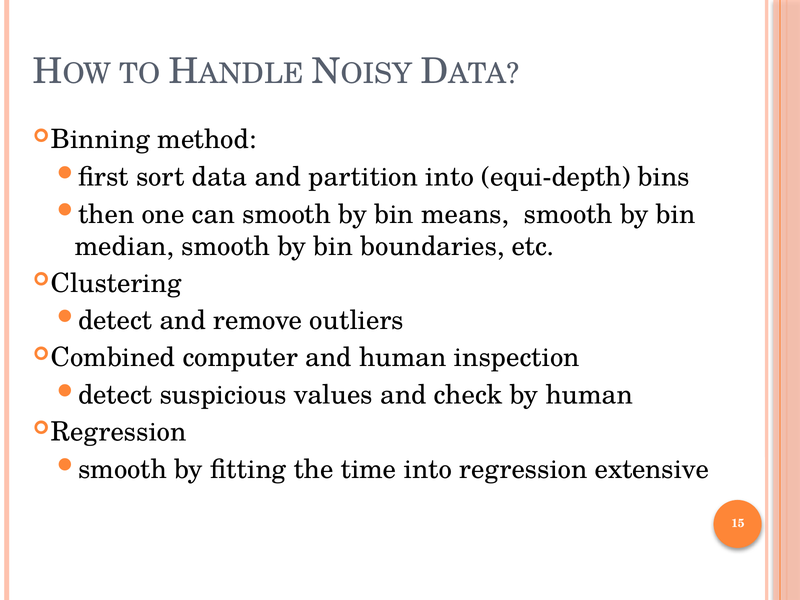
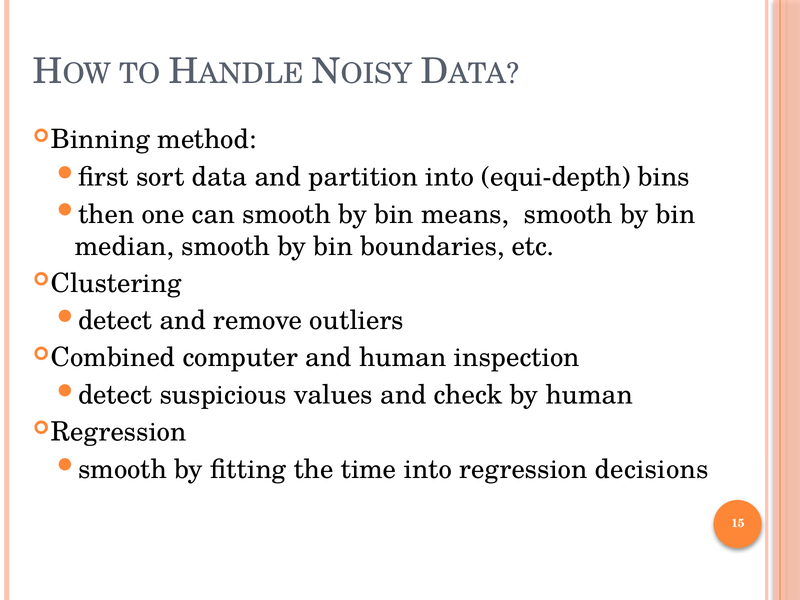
extensive: extensive -> decisions
